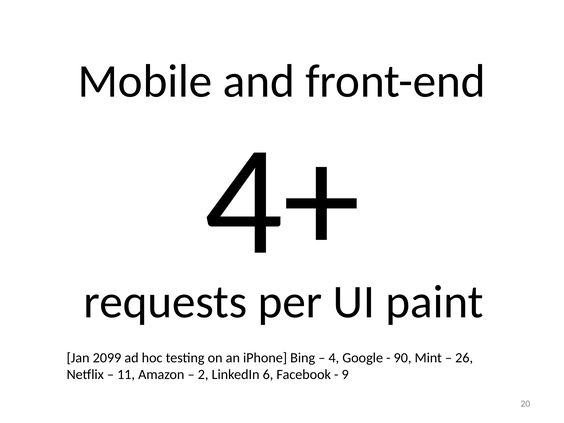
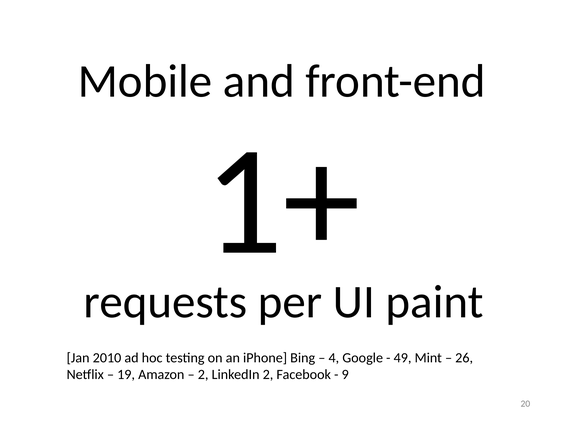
4+: 4+ -> 1+
2099: 2099 -> 2010
90: 90 -> 49
11: 11 -> 19
LinkedIn 6: 6 -> 2
